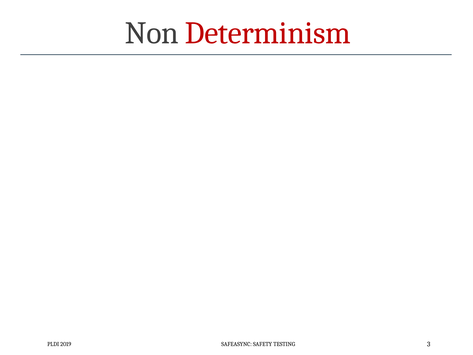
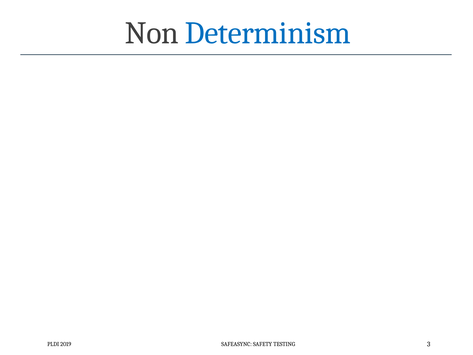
Determinism colour: red -> blue
